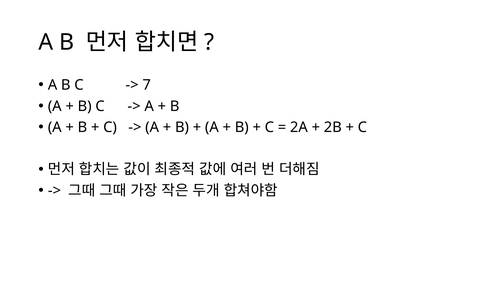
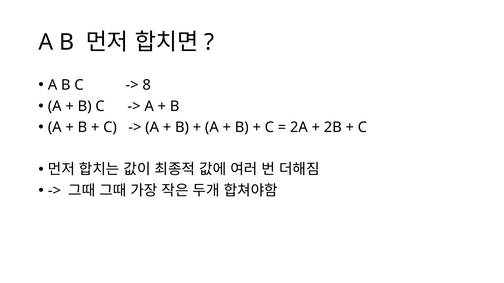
7: 7 -> 8
